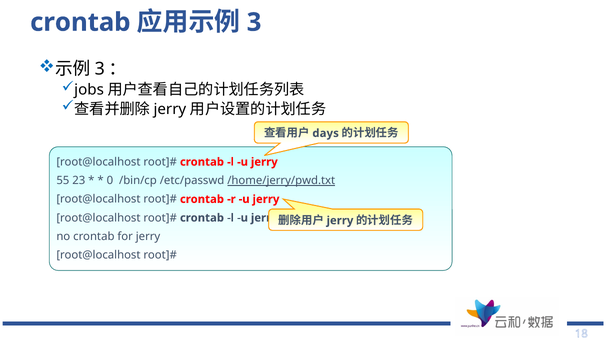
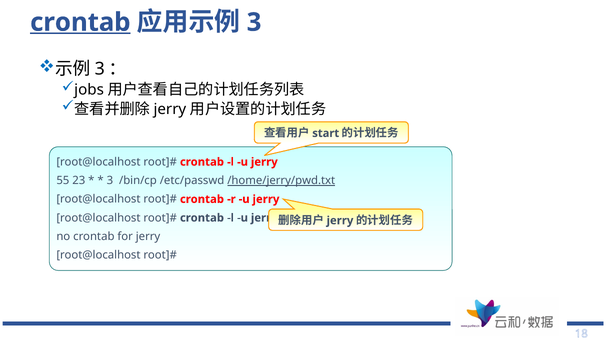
crontab at (80, 22) underline: none -> present
days at (326, 133): days -> start
0 at (110, 180): 0 -> 3
